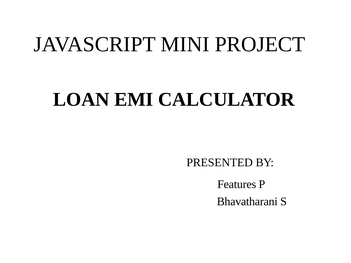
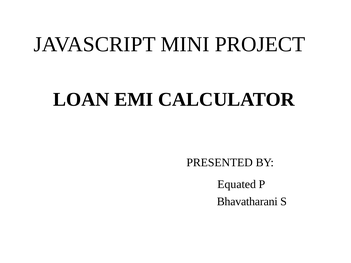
Features: Features -> Equated
